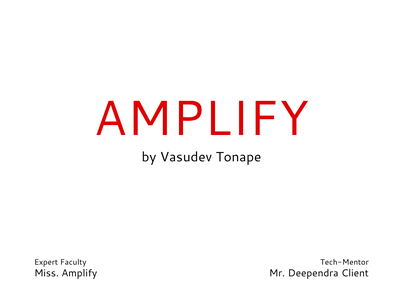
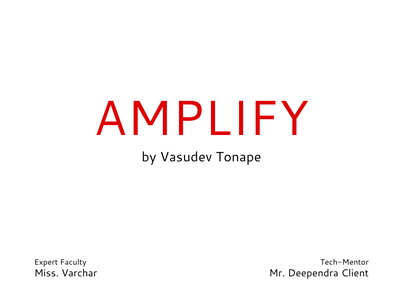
Miss Amplify: Amplify -> Varchar
